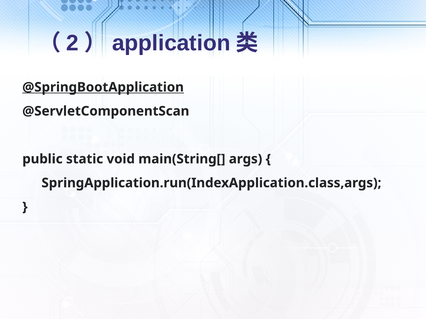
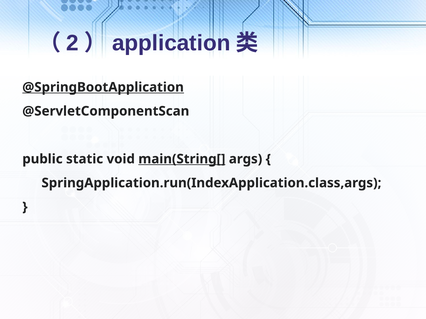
main(String[ underline: none -> present
